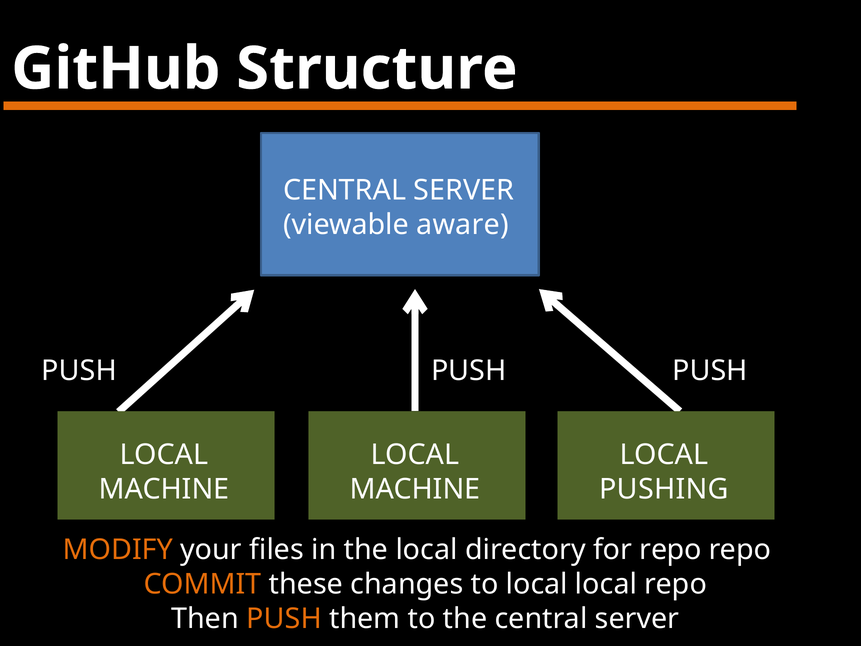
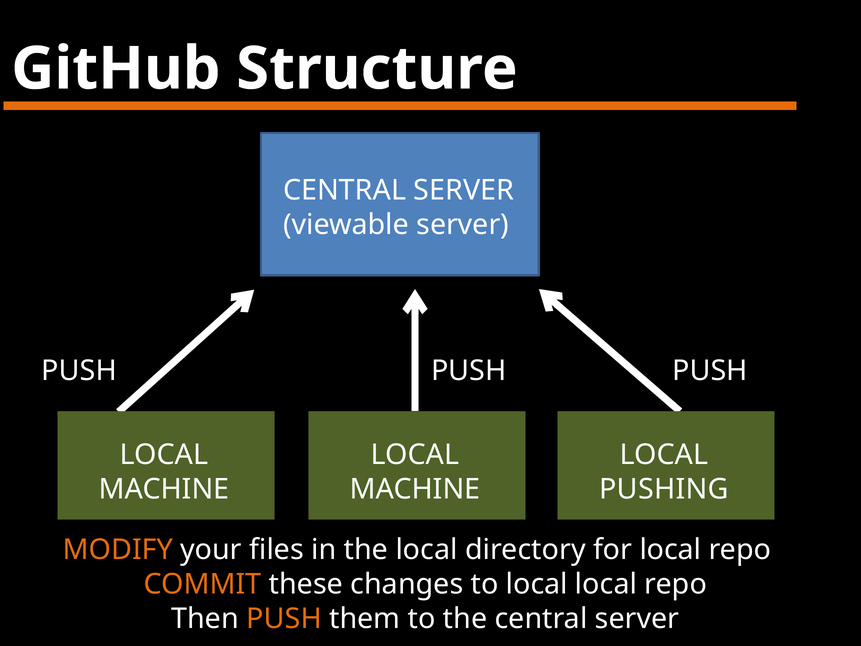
viewable aware: aware -> server
for repo: repo -> local
